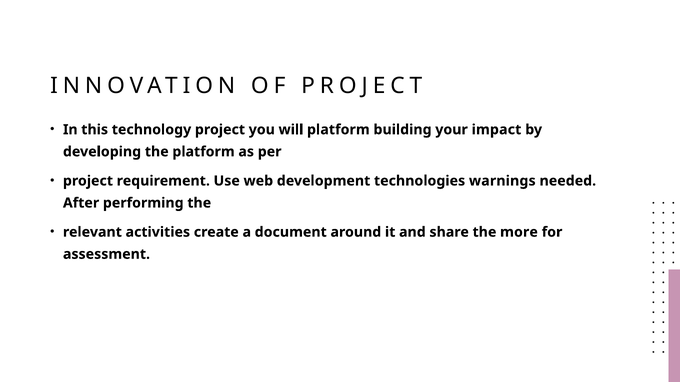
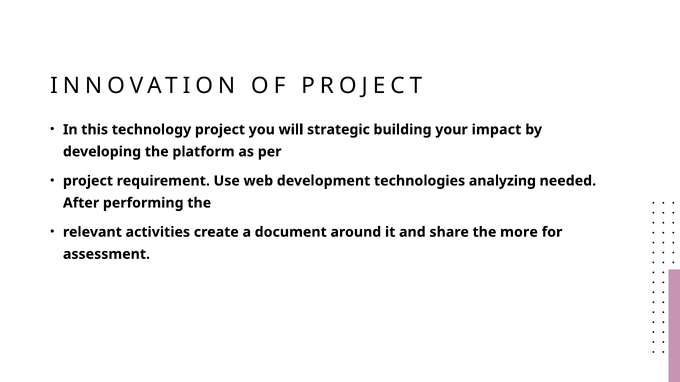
will platform: platform -> strategic
warnings: warnings -> analyzing
